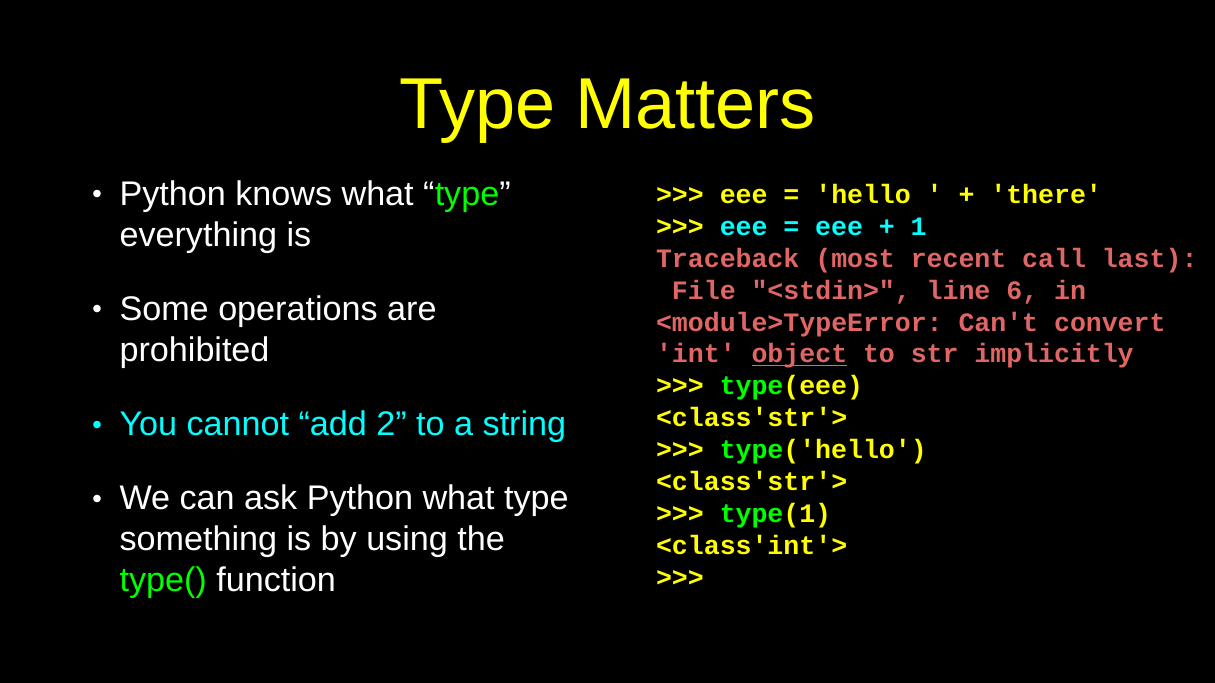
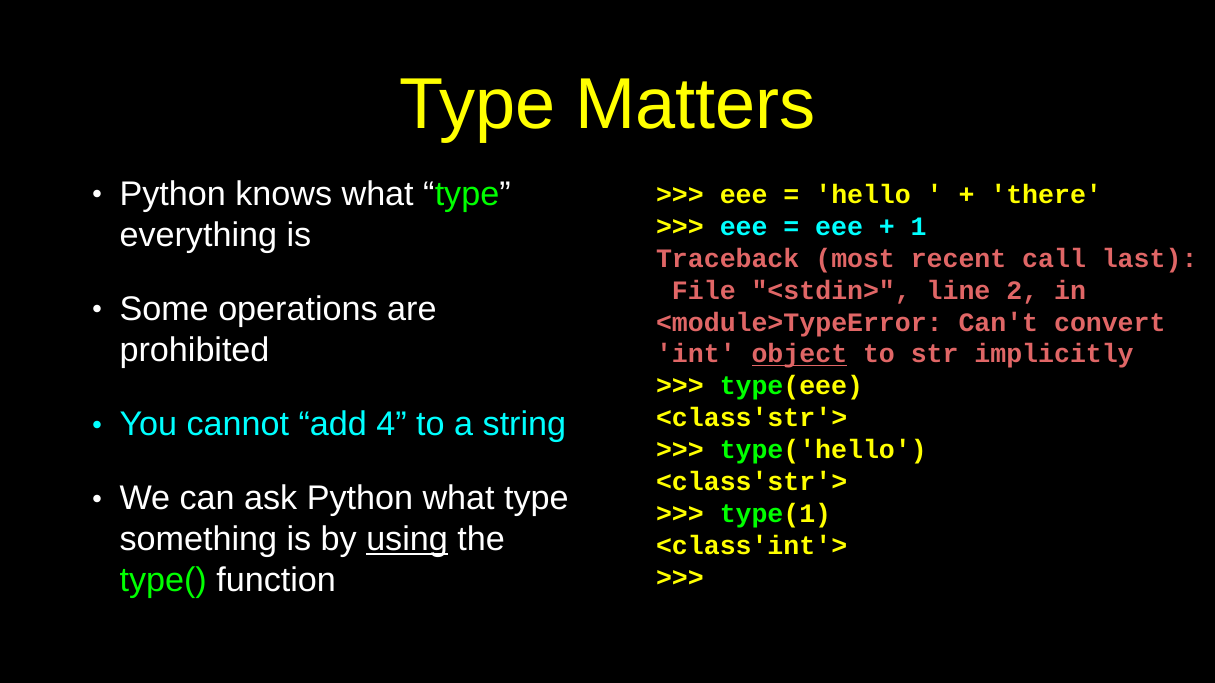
6: 6 -> 2
2: 2 -> 4
using underline: none -> present
